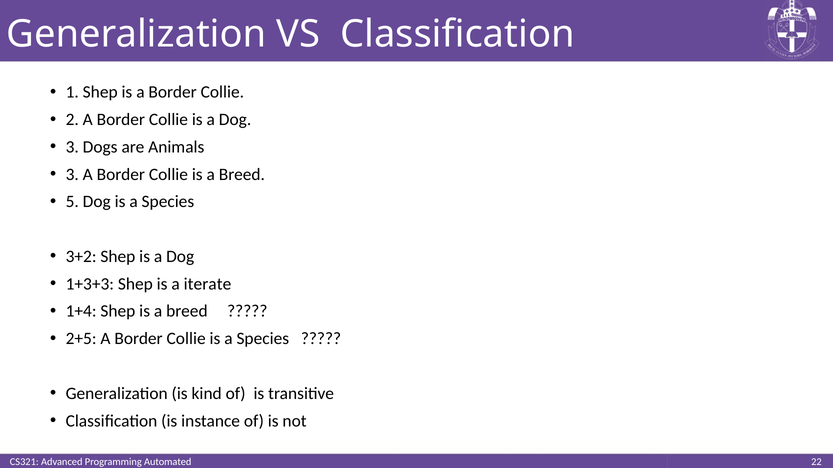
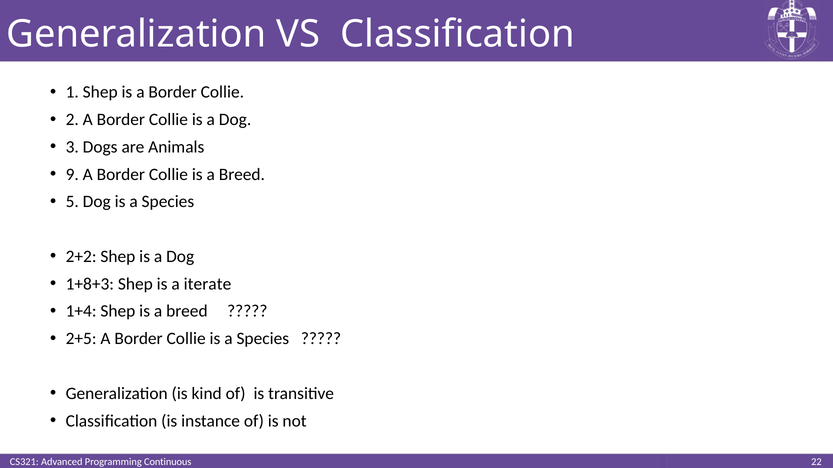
3 at (72, 175): 3 -> 9
3+2: 3+2 -> 2+2
1+3+3: 1+3+3 -> 1+8+3
Automated: Automated -> Continuous
